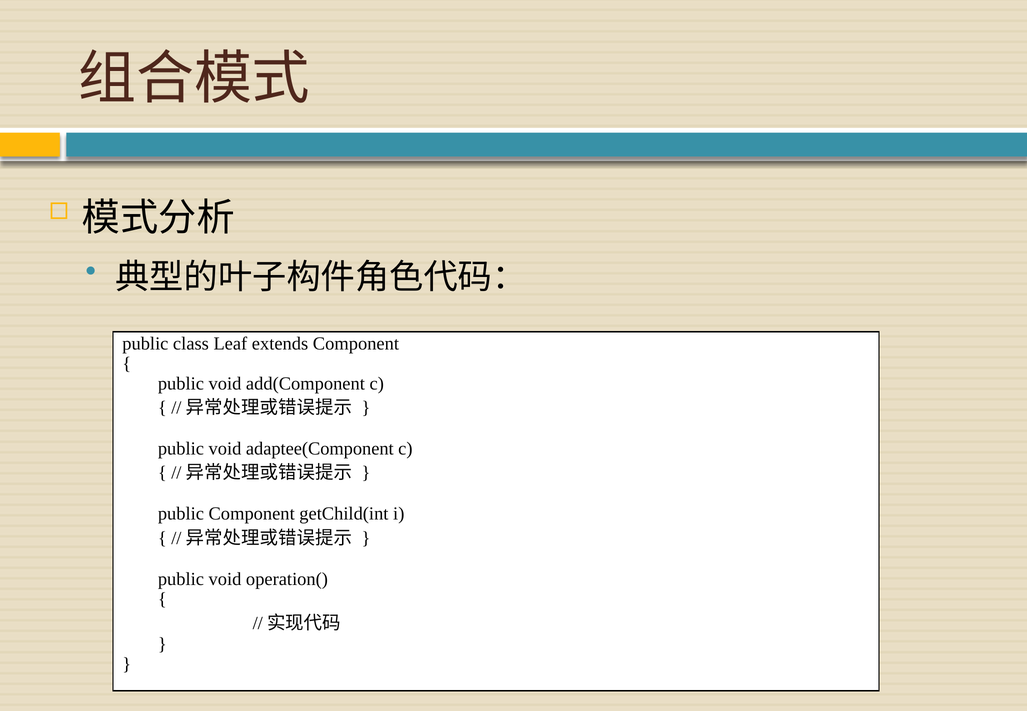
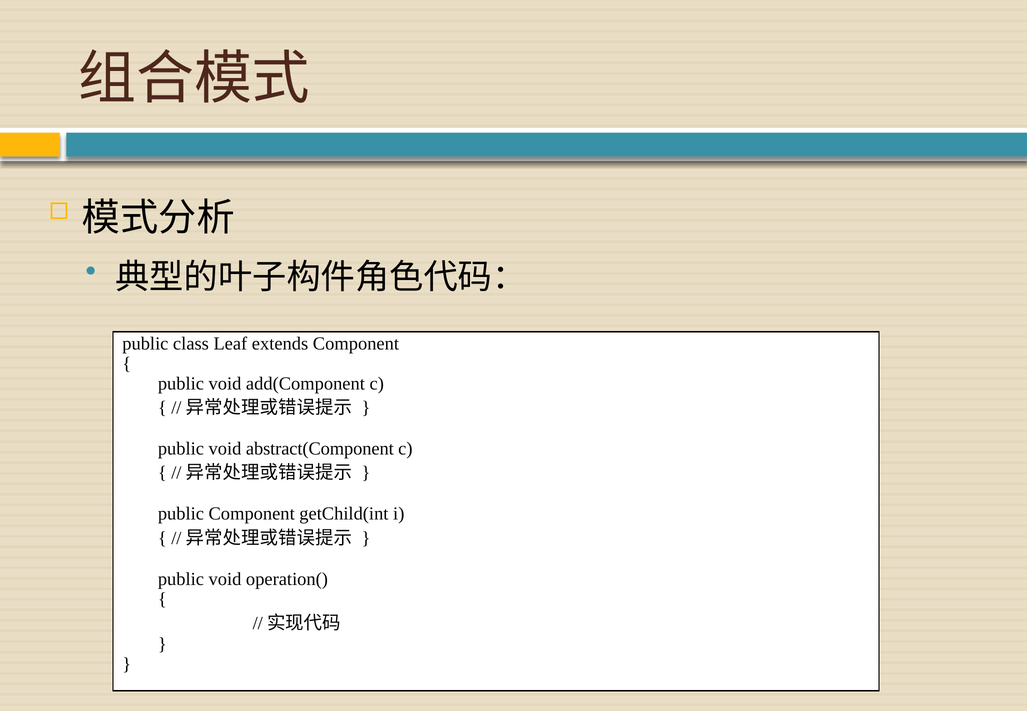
adaptee(Component: adaptee(Component -> abstract(Component
